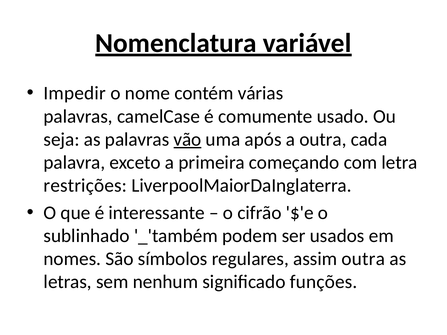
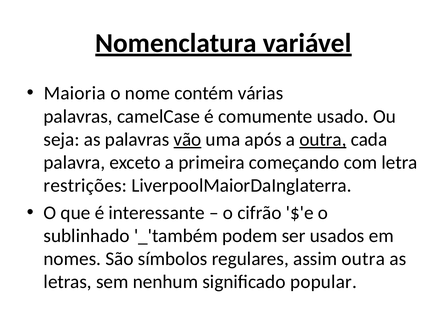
Impedir: Impedir -> Maioria
outra at (323, 140) underline: none -> present
funções: funções -> popular
